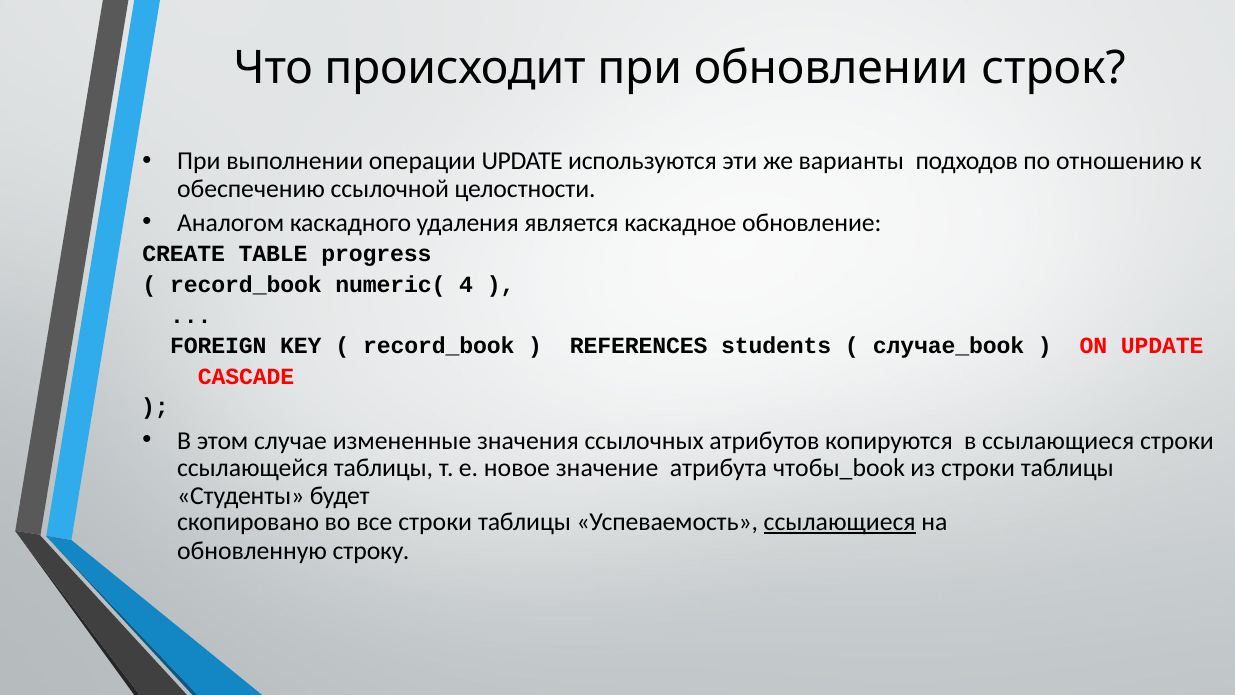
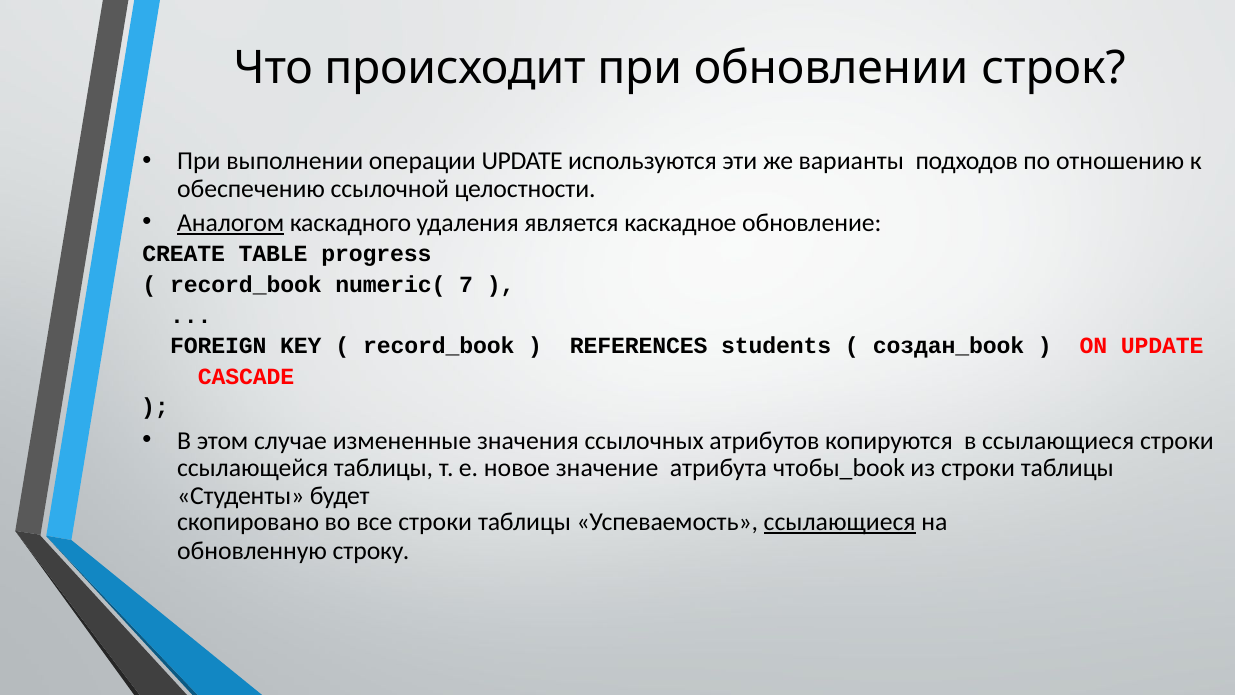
Аналогом underline: none -> present
4: 4 -> 7
случае_book: случае_book -> создан_book
